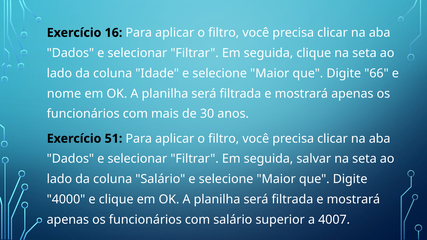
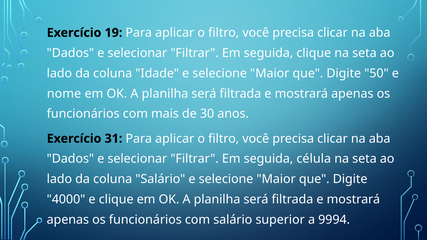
16: 16 -> 19
66: 66 -> 50
51: 51 -> 31
salvar: salvar -> célula
4007: 4007 -> 9994
